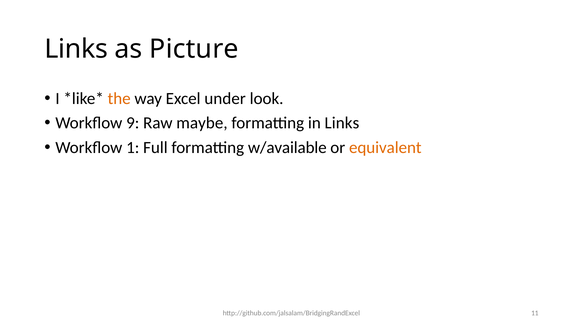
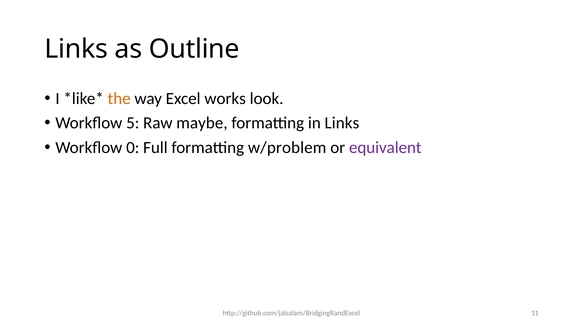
Picture: Picture -> Outline
under: under -> works
9: 9 -> 5
1: 1 -> 0
w/available: w/available -> w/problem
equivalent colour: orange -> purple
